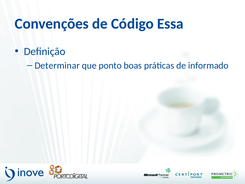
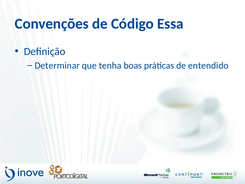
ponto: ponto -> tenha
informado: informado -> entendido
